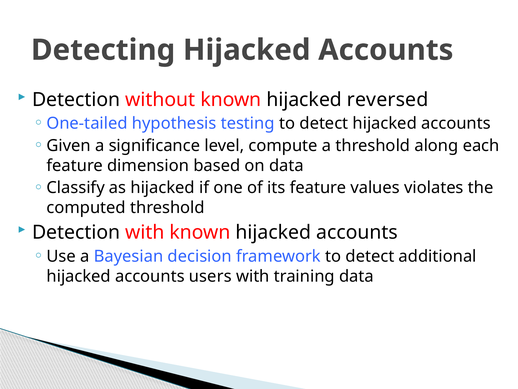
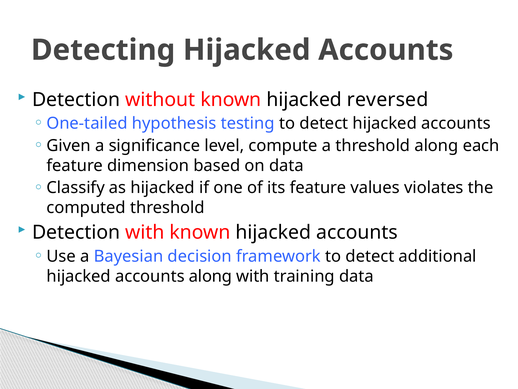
accounts users: users -> along
